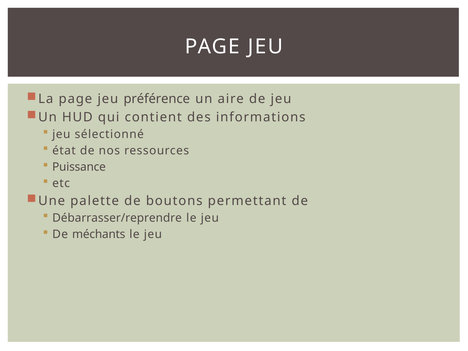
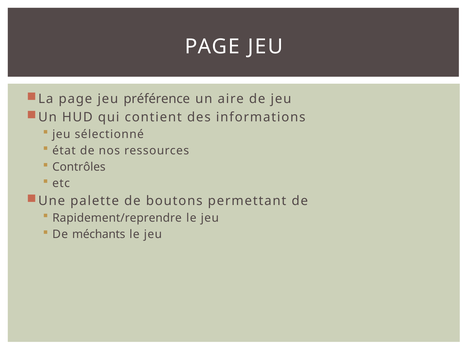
Puissance: Puissance -> Contrôles
Débarrasser/reprendre: Débarrasser/reprendre -> Rapidement/reprendre
